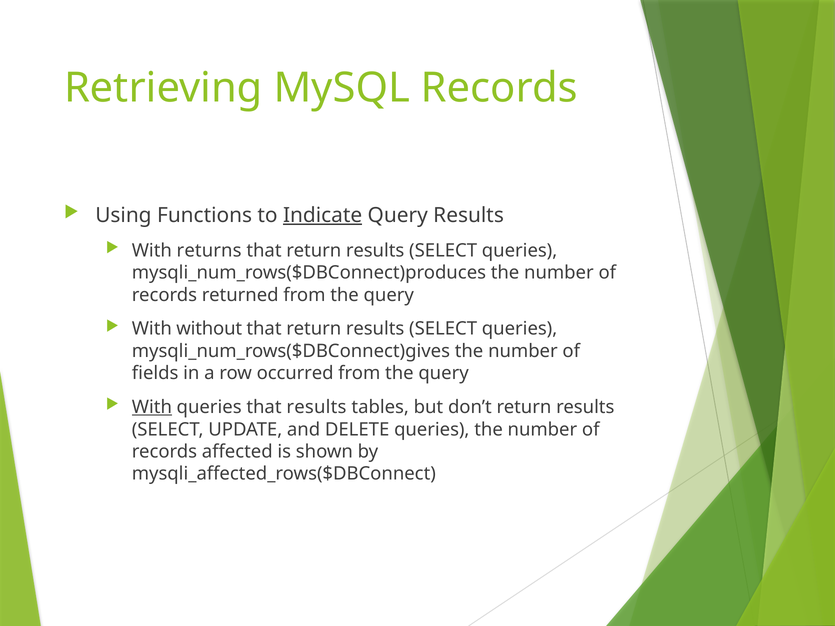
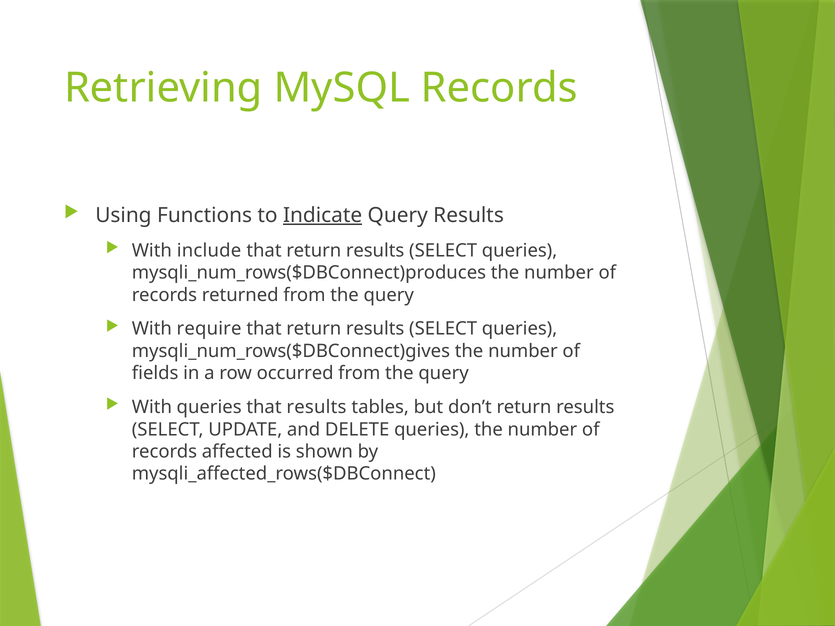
returns: returns -> include
without: without -> require
With at (152, 407) underline: present -> none
